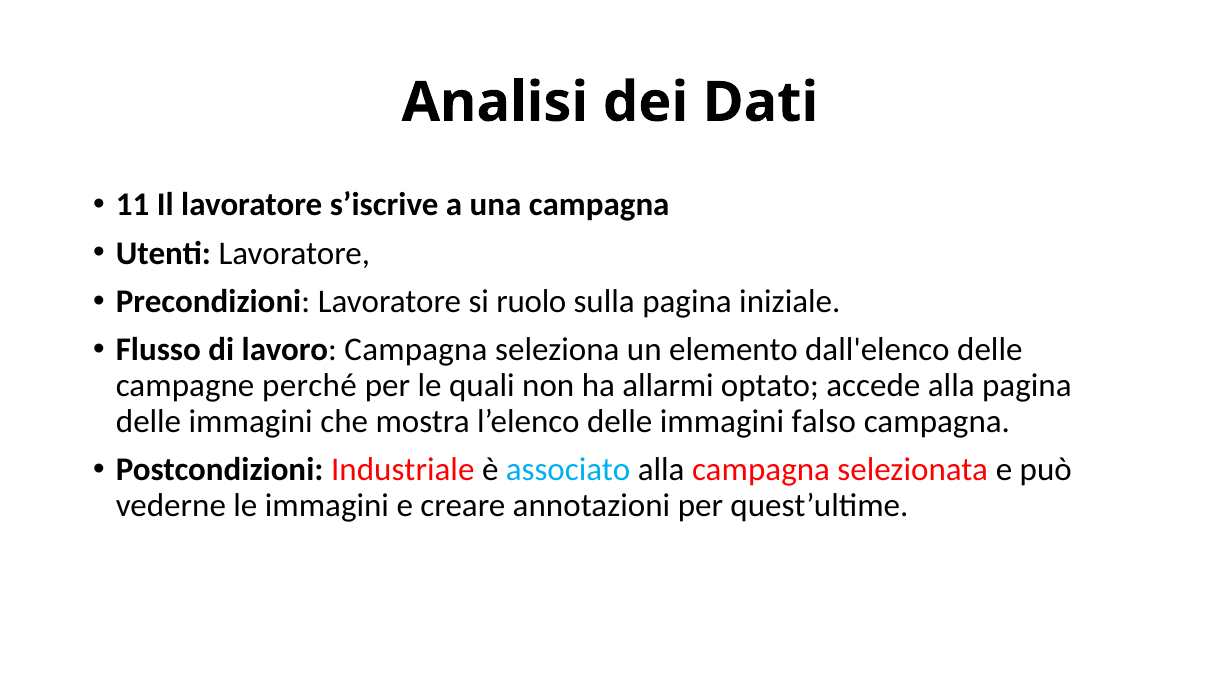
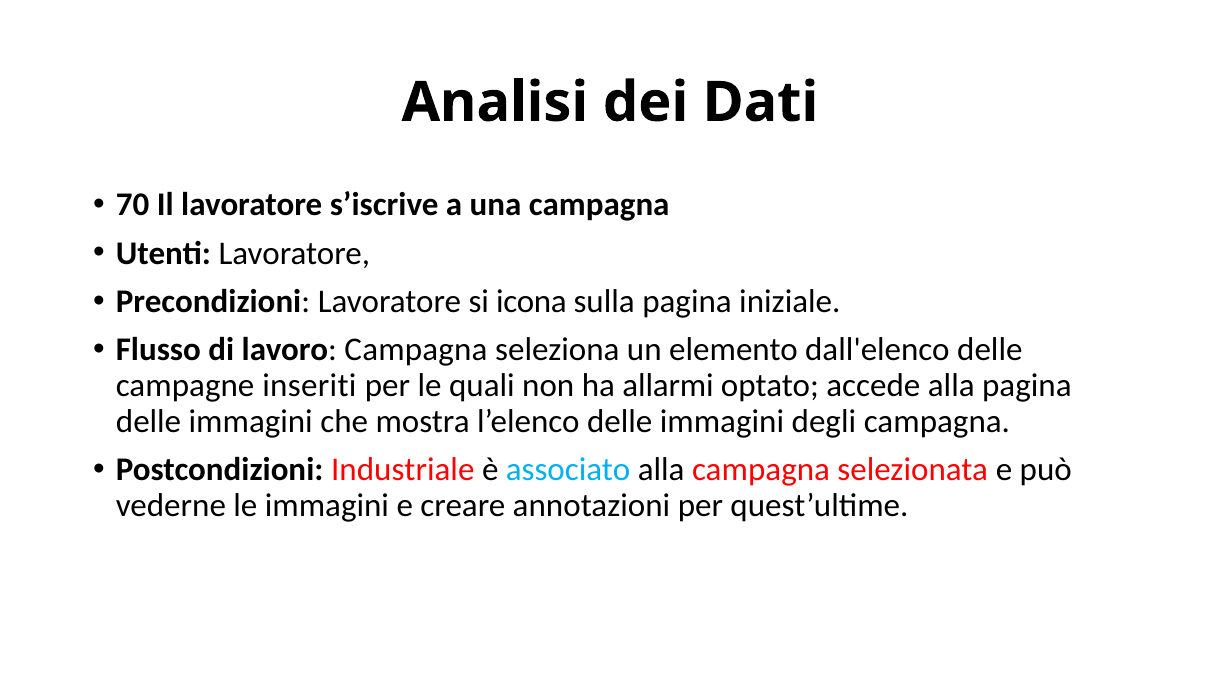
11: 11 -> 70
ruolo: ruolo -> icona
perché: perché -> inseriti
falso: falso -> degli
